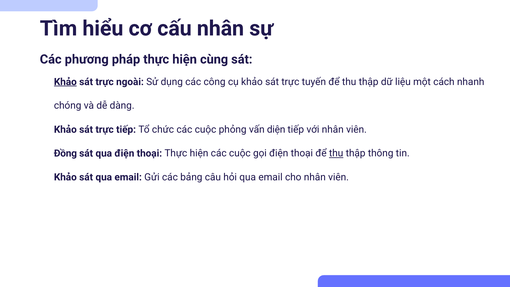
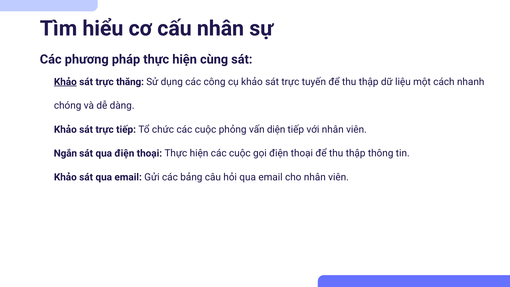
ngoài: ngoài -> thăng
Đồng: Đồng -> Ngắn
thu at (336, 153) underline: present -> none
